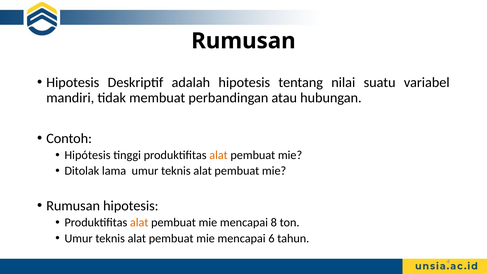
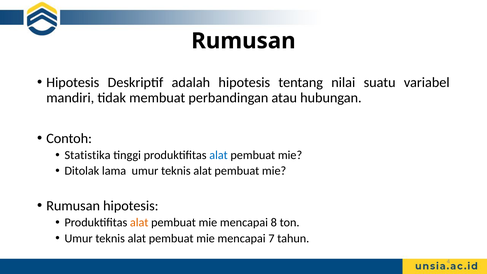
Hipótesis: Hipótesis -> Statistika
alat at (219, 155) colour: orange -> blue
6: 6 -> 7
